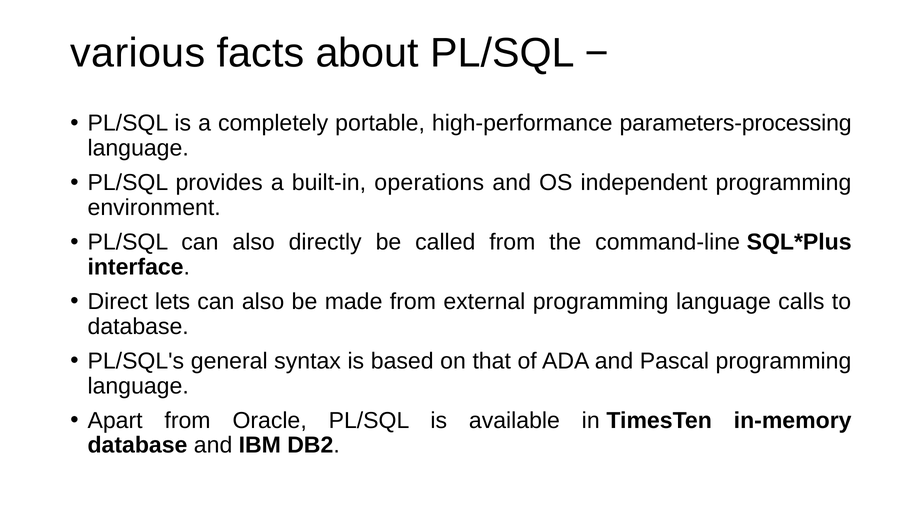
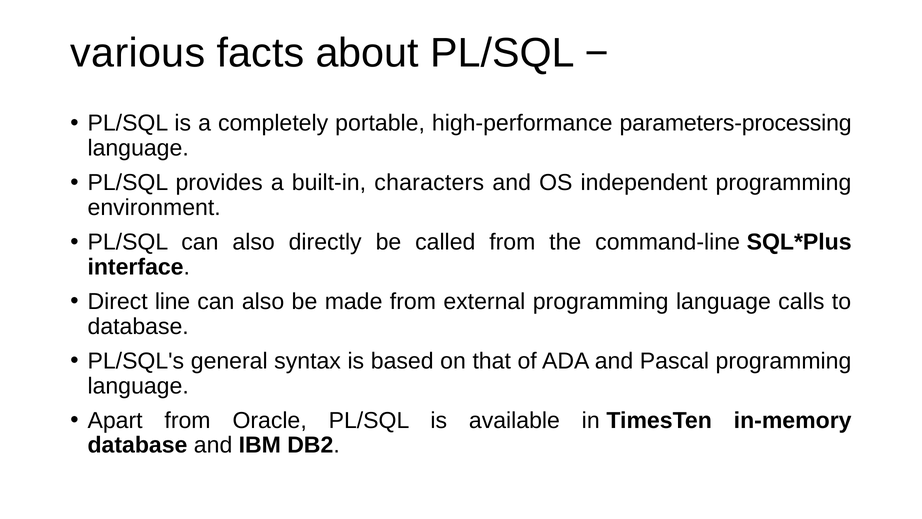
operations: operations -> characters
lets: lets -> line
